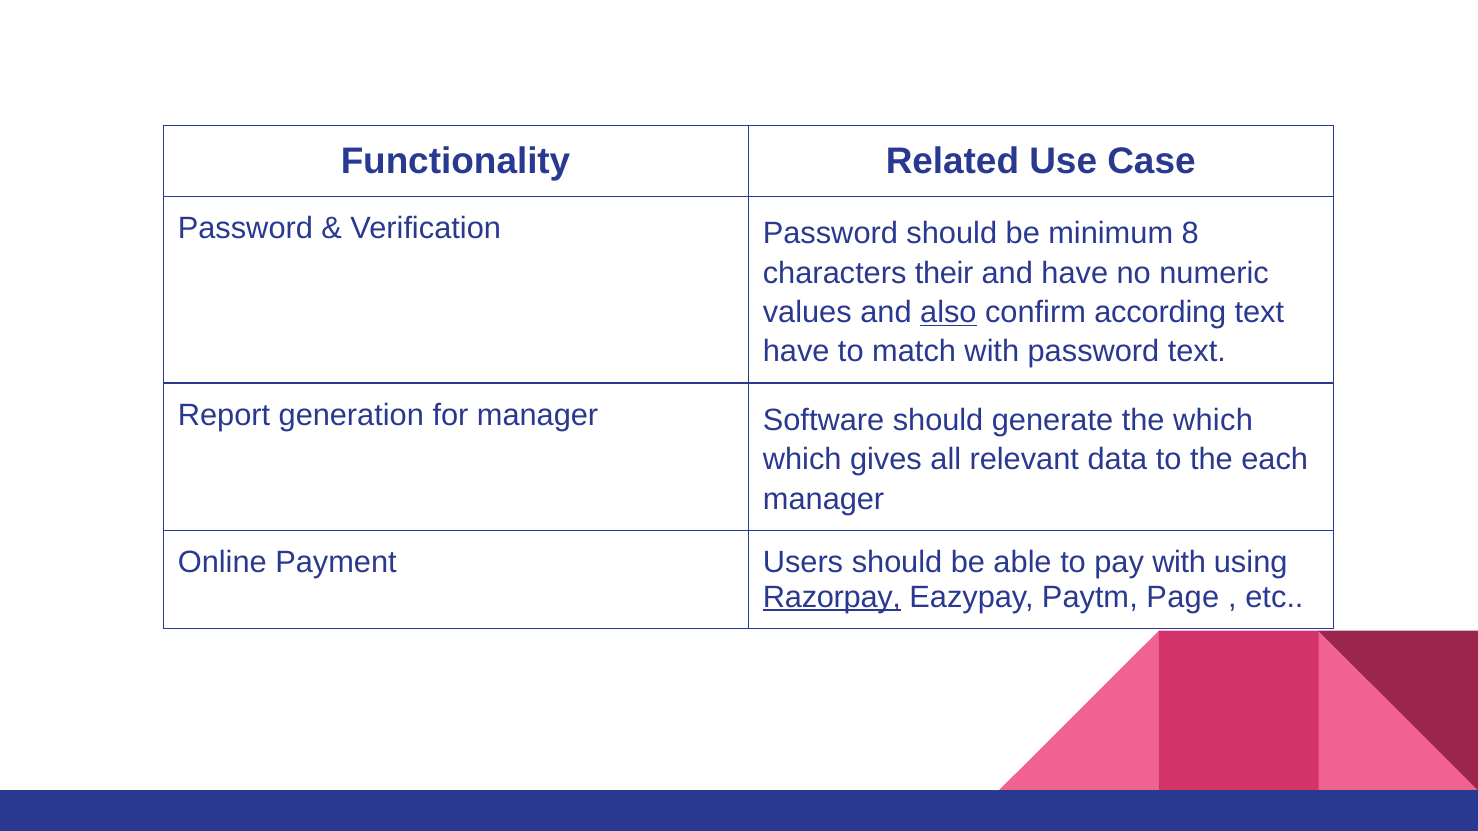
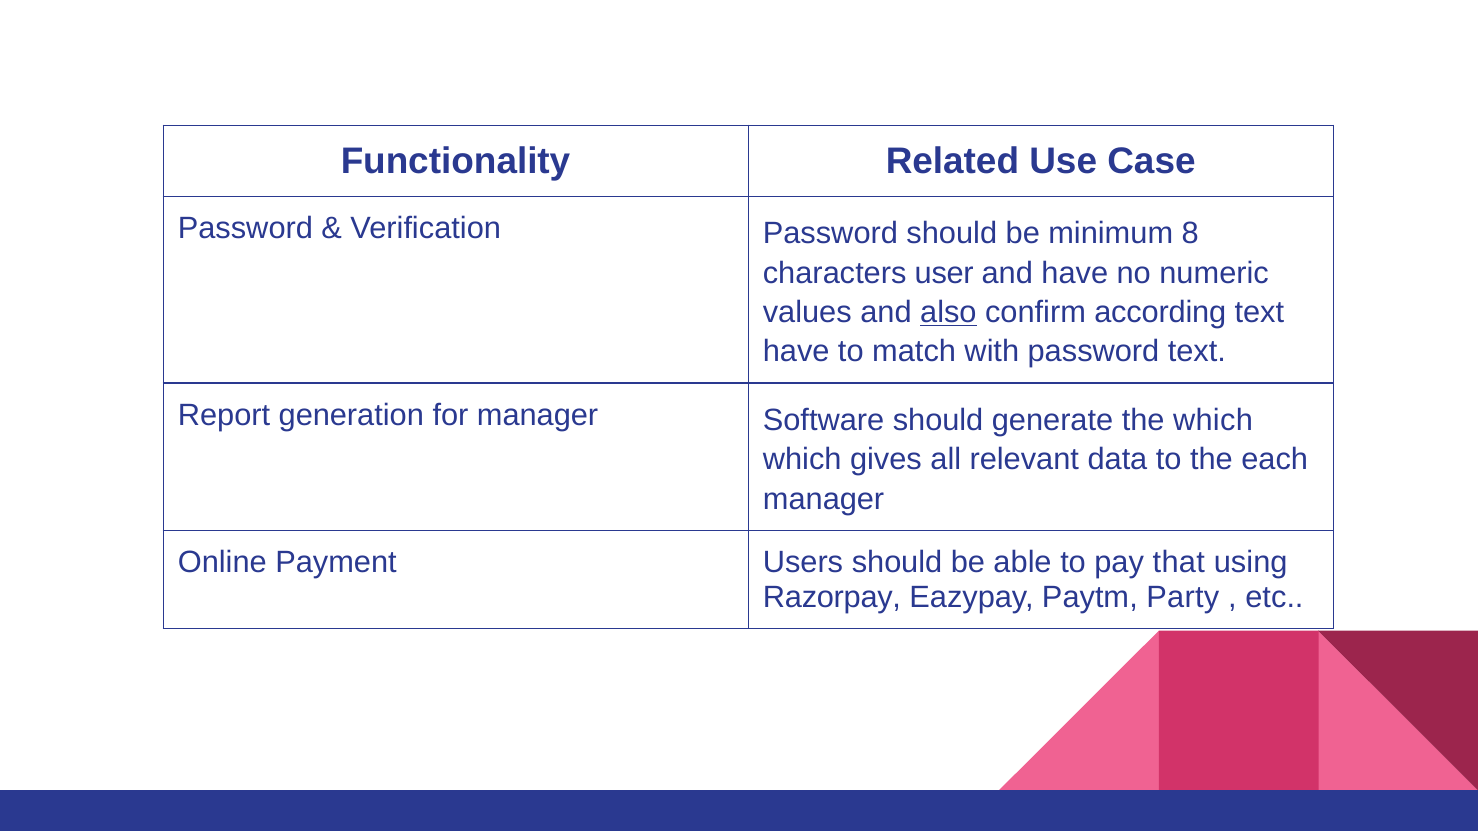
their: their -> user
pay with: with -> that
Razorpay underline: present -> none
Page: Page -> Party
